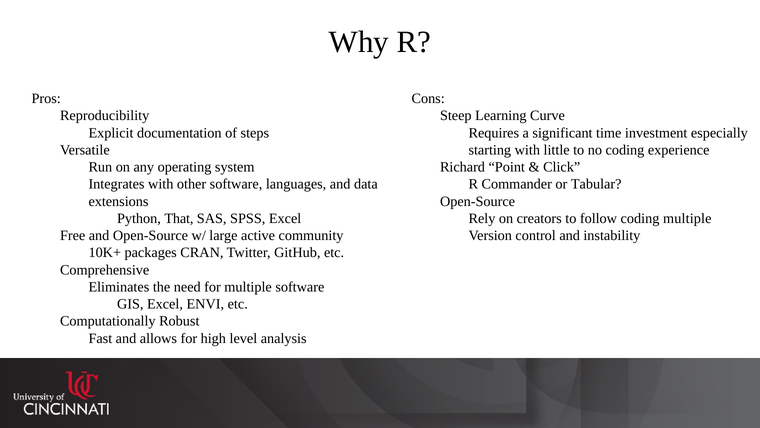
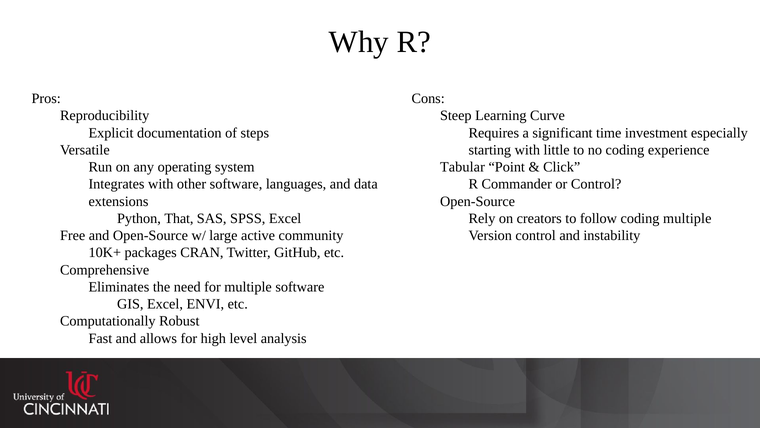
Richard: Richard -> Tabular
or Tabular: Tabular -> Control
